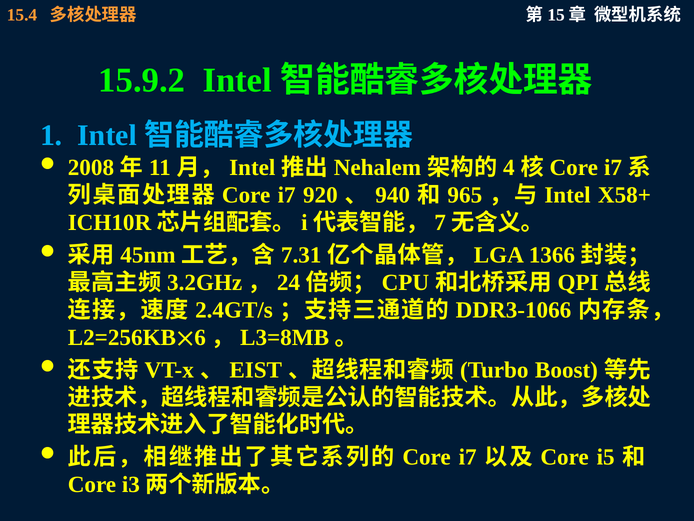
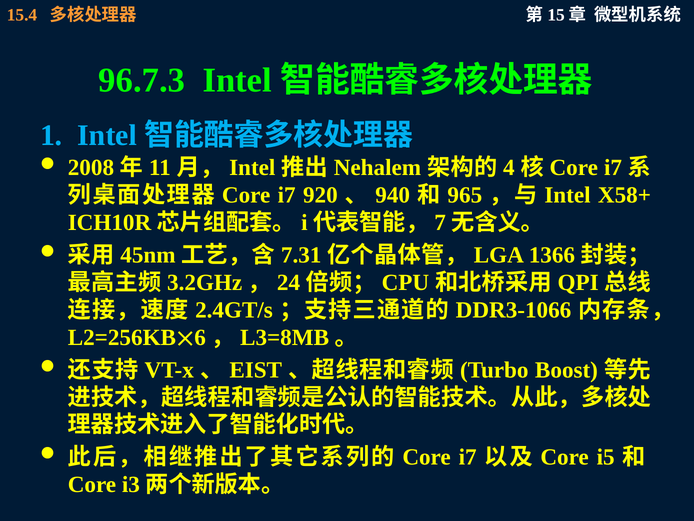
15.9.2: 15.9.2 -> 96.7.3
